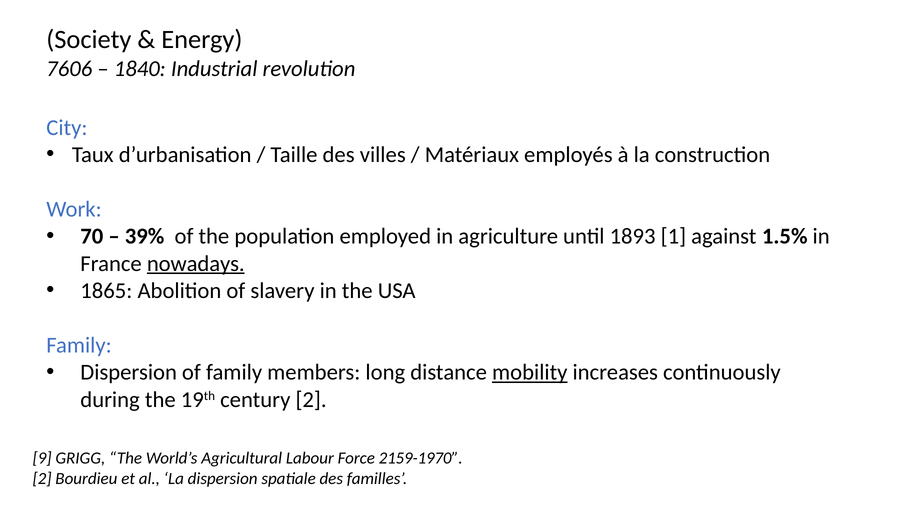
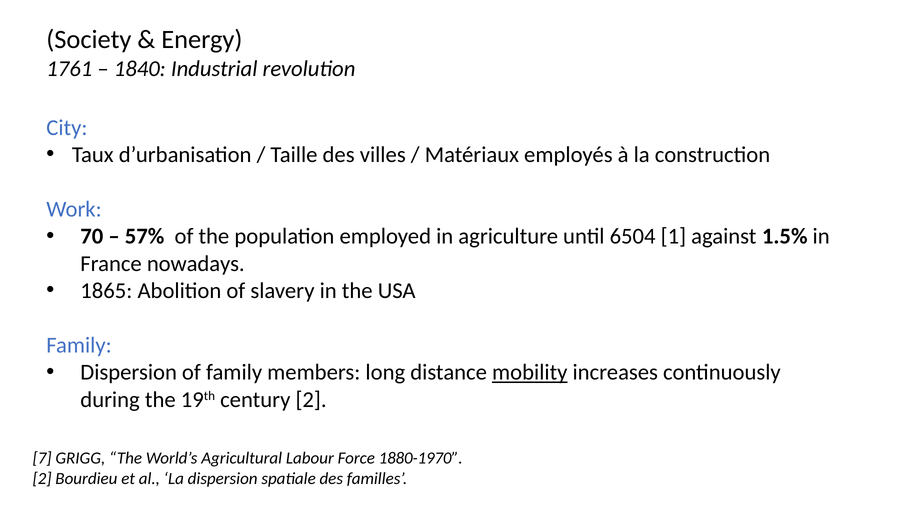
7606: 7606 -> 1761
39%: 39% -> 57%
1893: 1893 -> 6504
nowadays underline: present -> none
9: 9 -> 7
2159-1970: 2159-1970 -> 1880-1970
